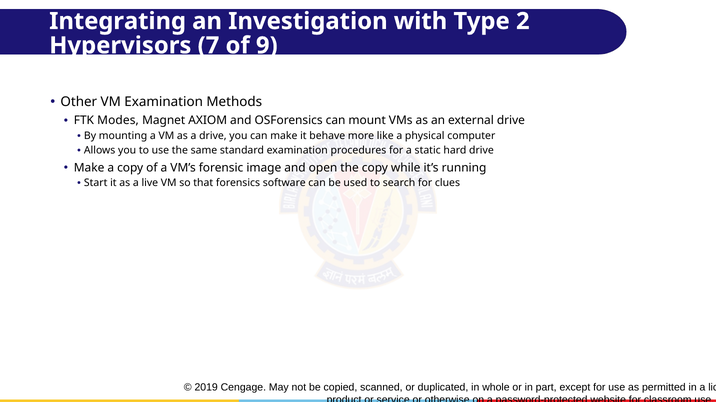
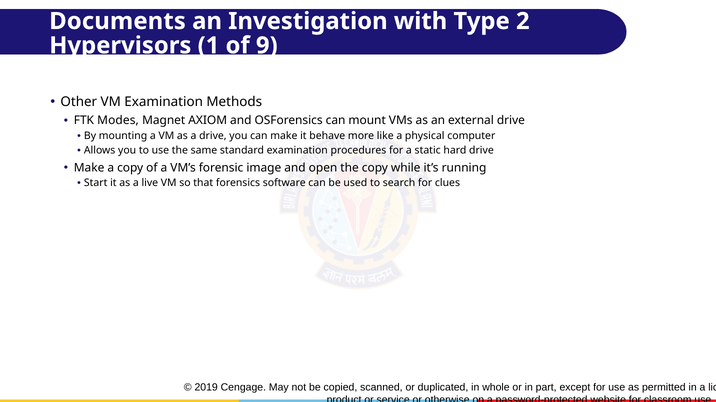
Integrating: Integrating -> Documents
7: 7 -> 1
